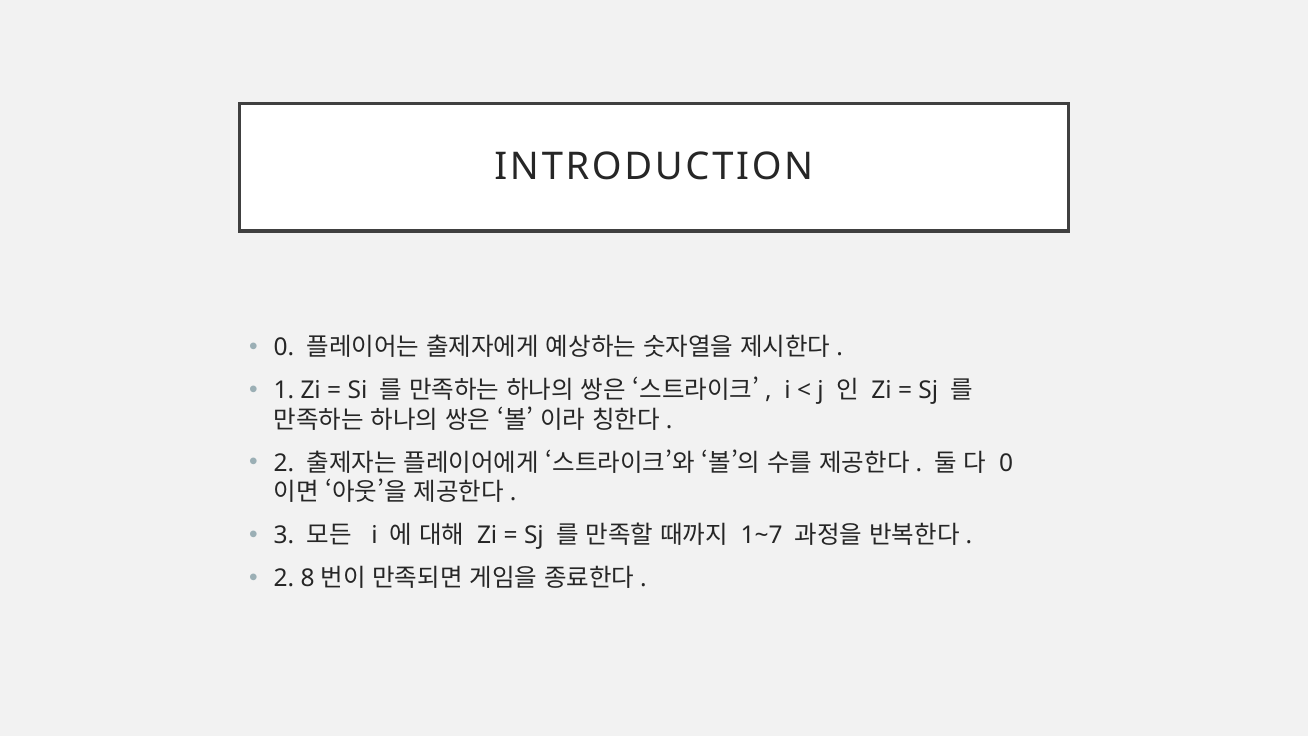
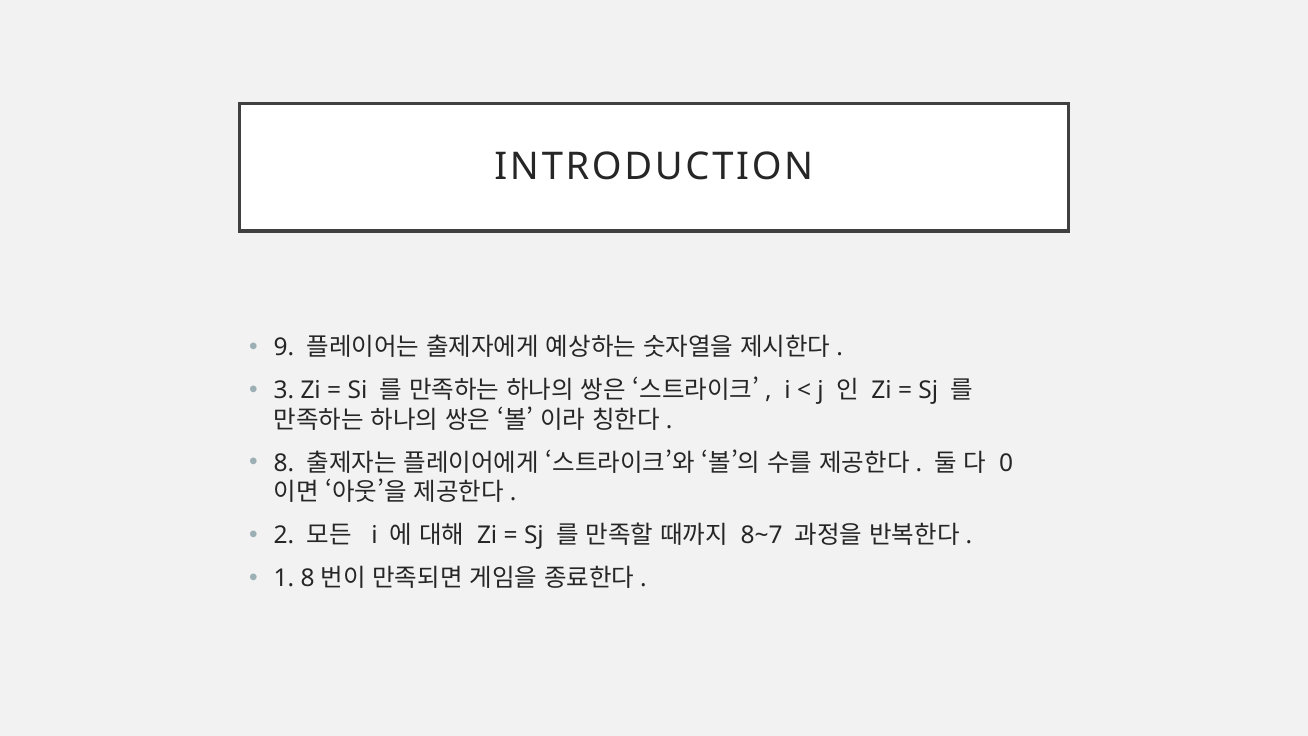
0 at (284, 347): 0 -> 9
1: 1 -> 3
2 at (284, 463): 2 -> 8
3: 3 -> 2
1~7: 1~7 -> 8~7
2 at (284, 579): 2 -> 1
